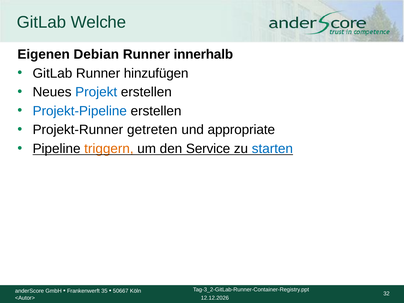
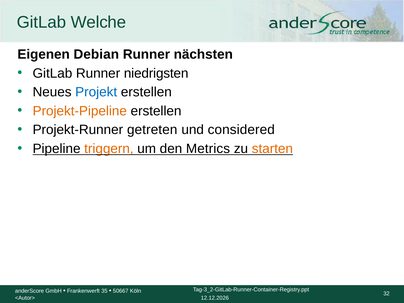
innerhalb: innerhalb -> nächsten
hinzufügen: hinzufügen -> niedrigsten
Projekt-Pipeline colour: blue -> orange
appropriate: appropriate -> considered
Service: Service -> Metrics
starten colour: blue -> orange
